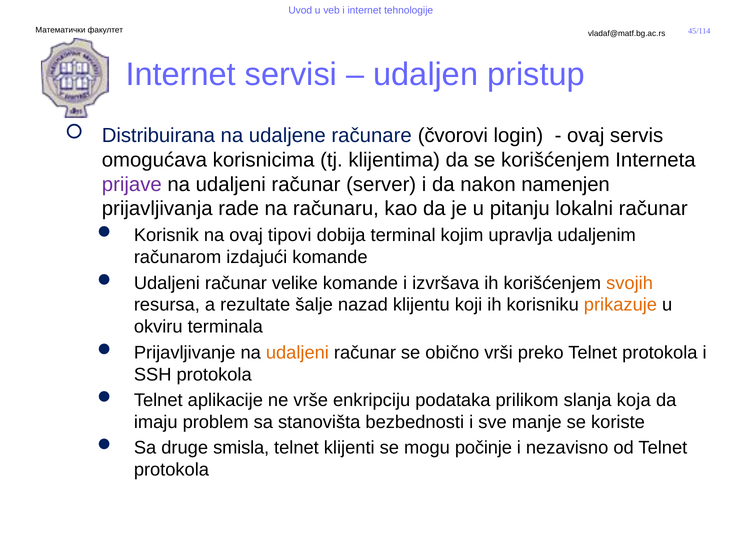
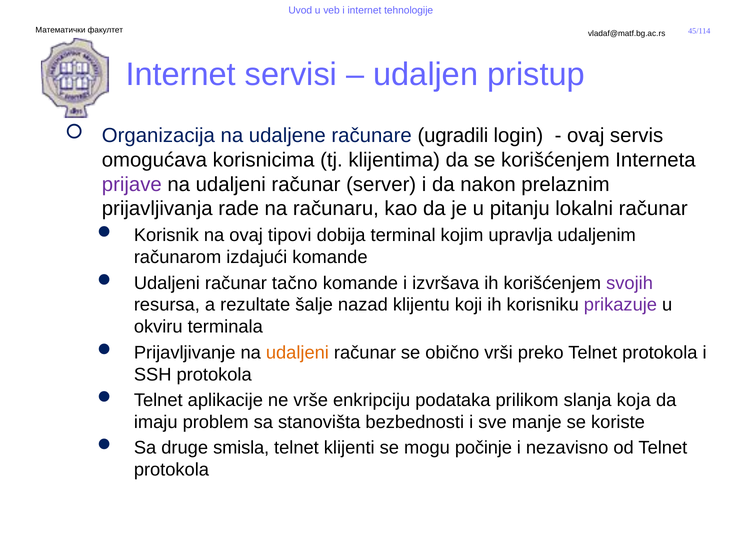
Distribuirana: Distribuirana -> Organizacija
čvorovi: čvorovi -> ugradili
namenjen: namenjen -> prelaznim
velike: velike -> tačno
svojih colour: orange -> purple
prikazuje colour: orange -> purple
